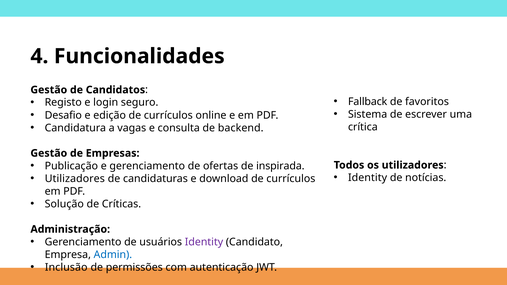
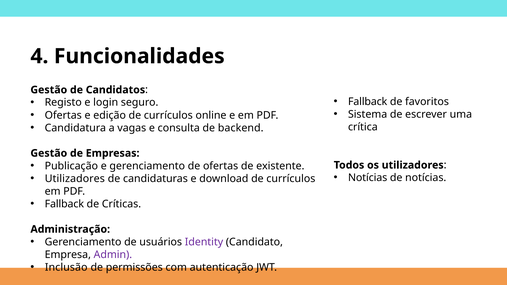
Desafio at (63, 115): Desafio -> Ofertas
inspirada: inspirada -> existente
Identity at (368, 178): Identity -> Notícias
Solução at (64, 204): Solução -> Fallback
Admin colour: blue -> purple
